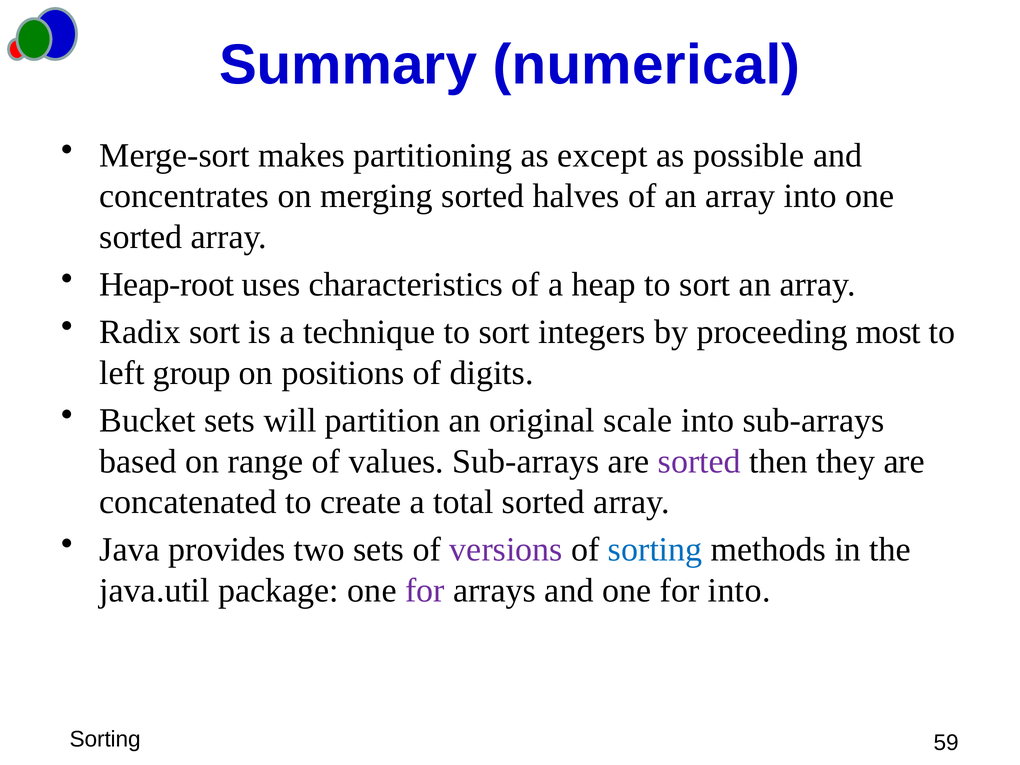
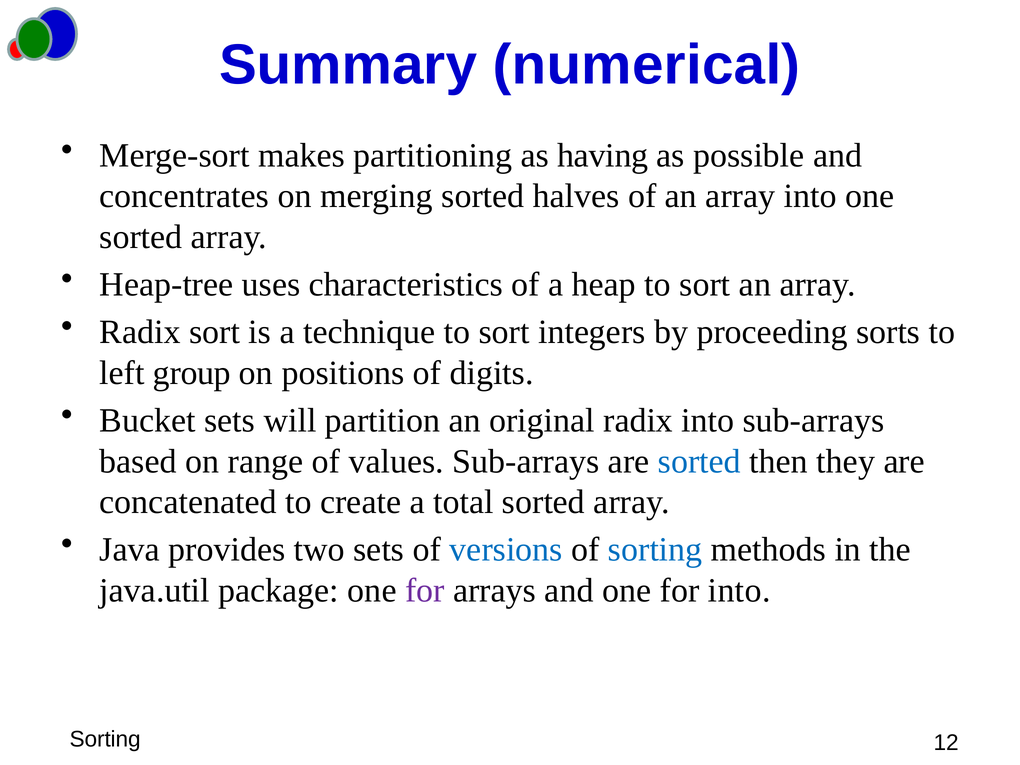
except: except -> having
Heap-root: Heap-root -> Heap-tree
most: most -> sorts
original scale: scale -> radix
sorted at (699, 461) colour: purple -> blue
versions colour: purple -> blue
59: 59 -> 12
